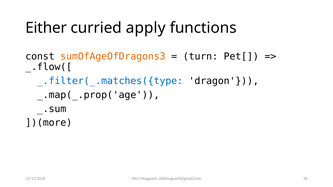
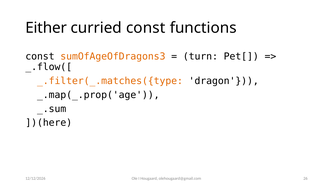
curried apply: apply -> const
_.filter(_.matches({type colour: blue -> orange
])(more: ])(more -> ])(here
